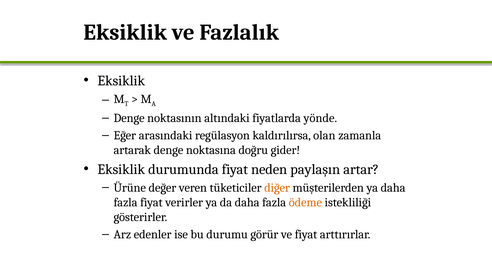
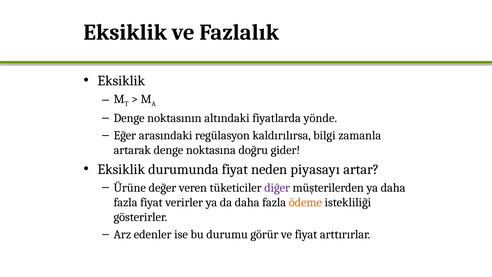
olan: olan -> bilgi
paylaşın: paylaşın -> piyasayı
diğer colour: orange -> purple
